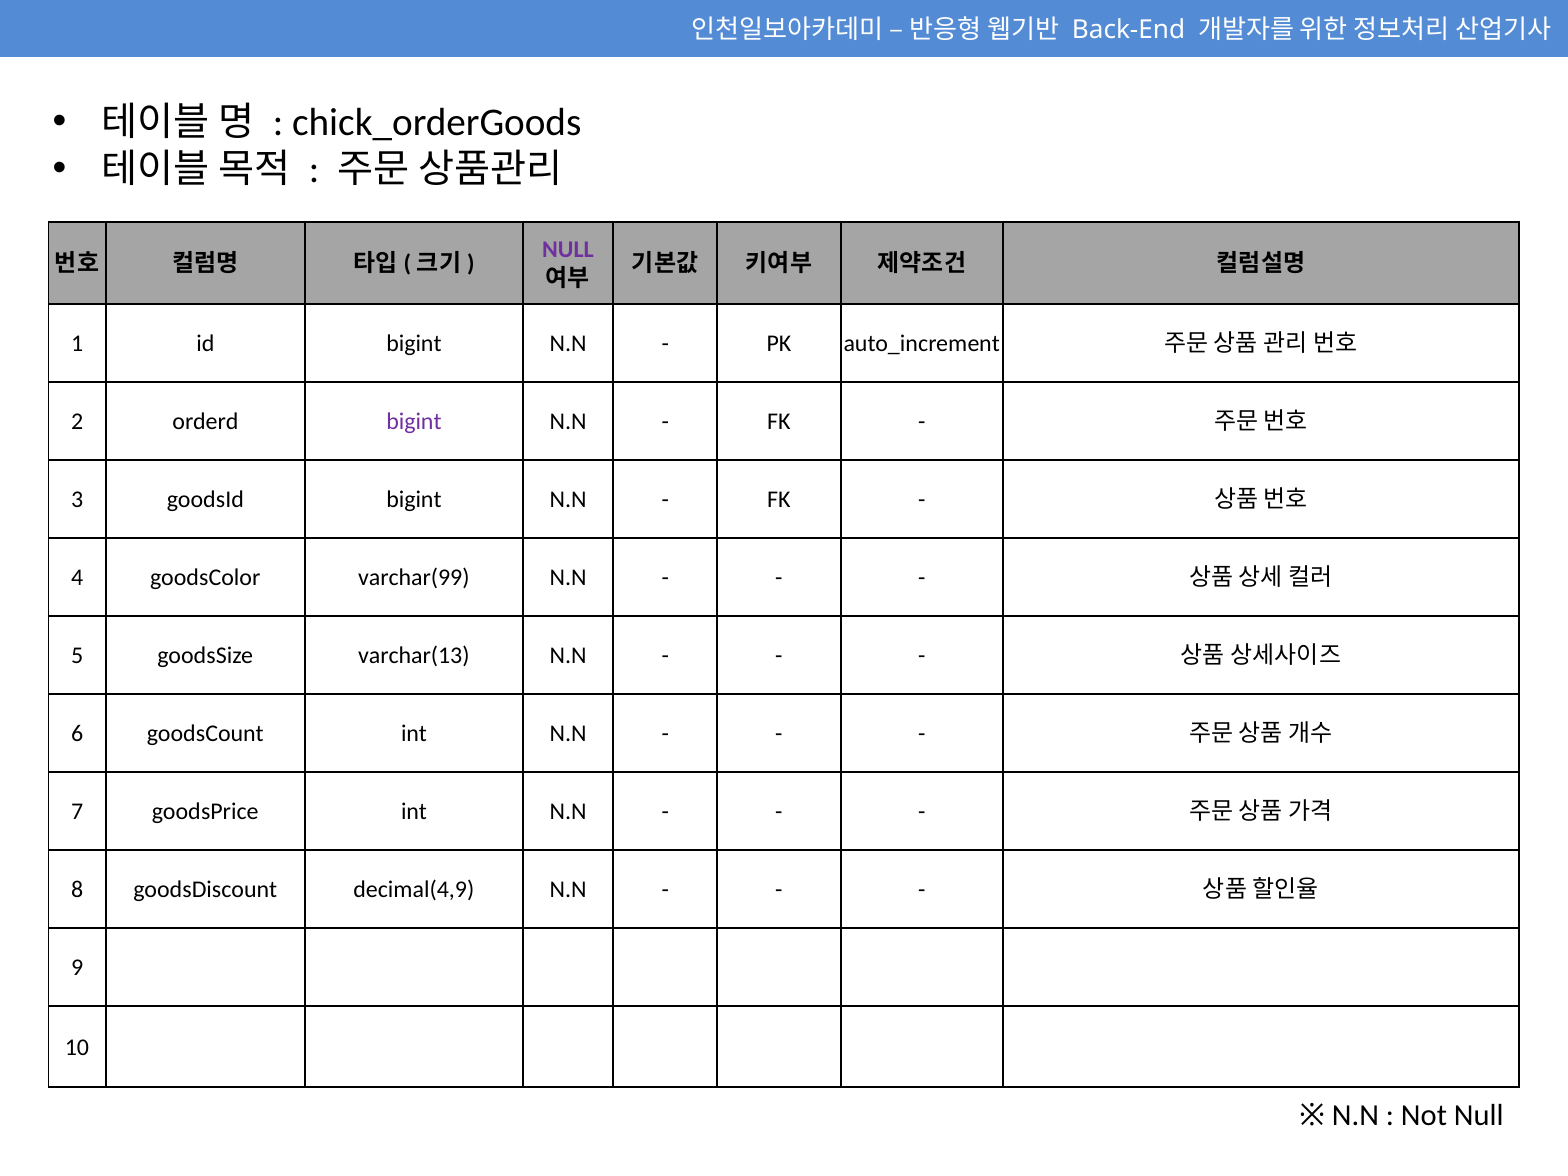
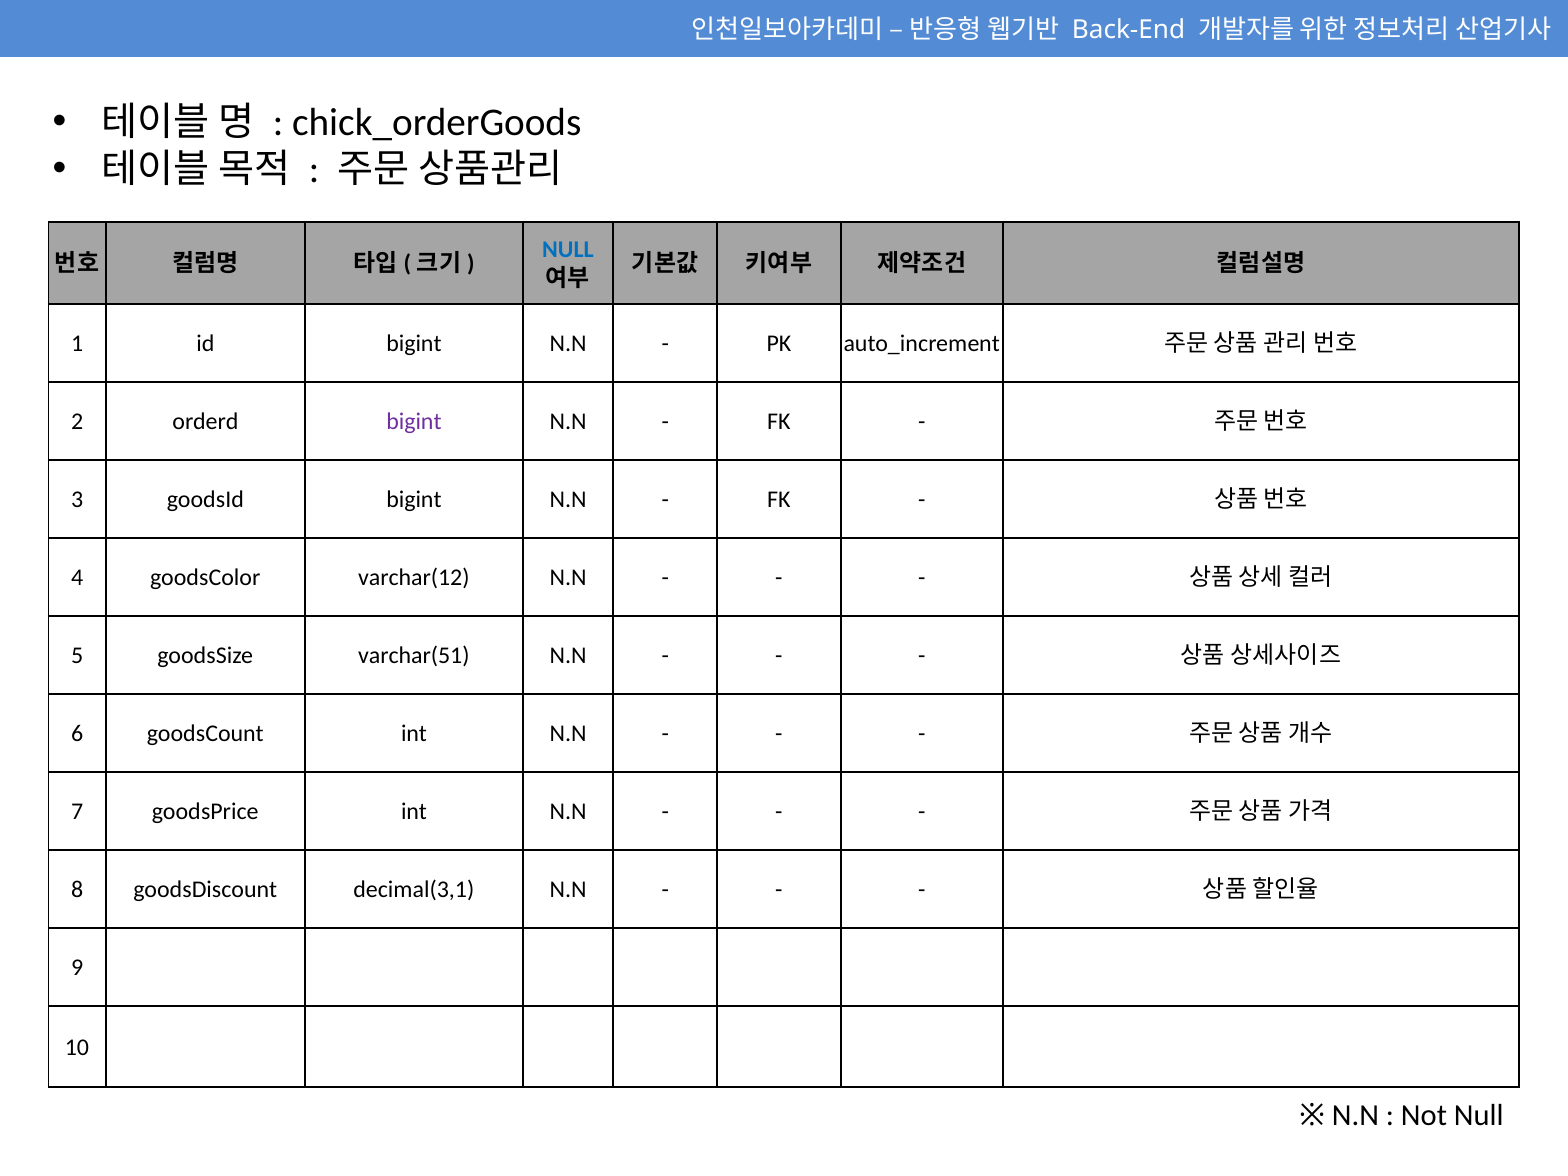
NULL at (568, 249) colour: purple -> blue
varchar(99: varchar(99 -> varchar(12
varchar(13: varchar(13 -> varchar(51
decimal(4,9: decimal(4,9 -> decimal(3,1
